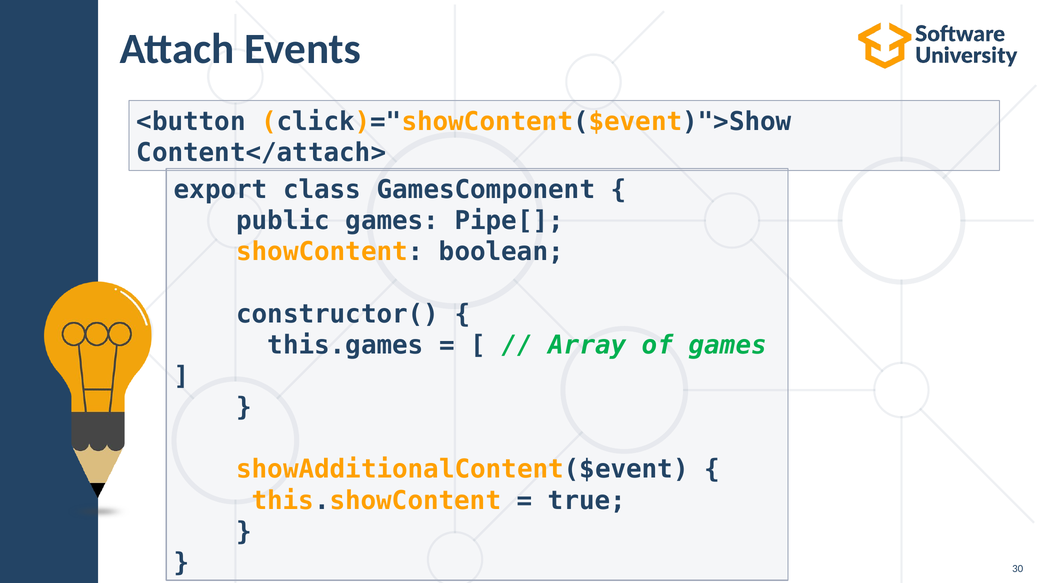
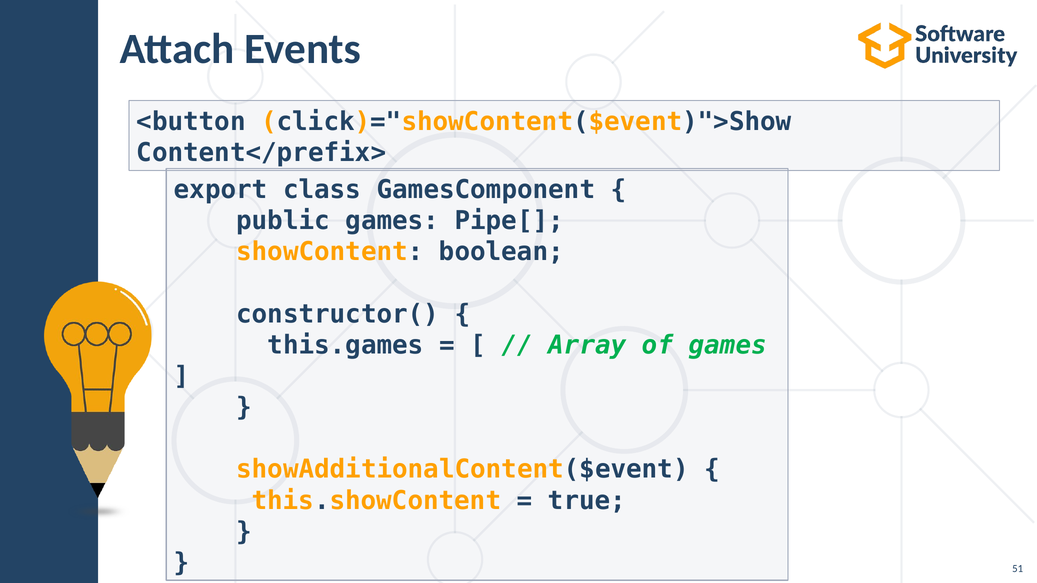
Content</attach>: Content</attach> -> Content</prefix>
30: 30 -> 51
